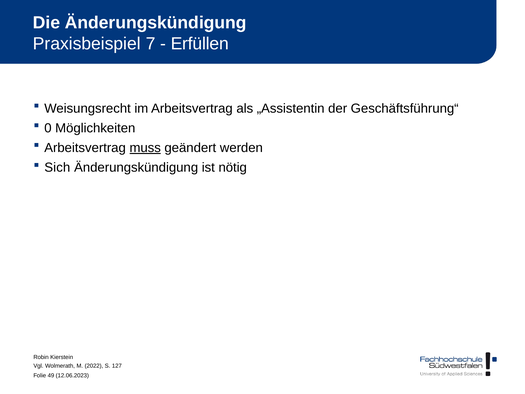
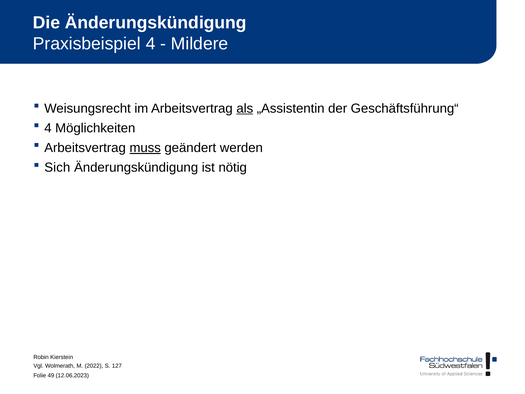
Praxisbeispiel 7: 7 -> 4
Erfüllen: Erfüllen -> Mildere
als underline: none -> present
0 at (48, 128): 0 -> 4
